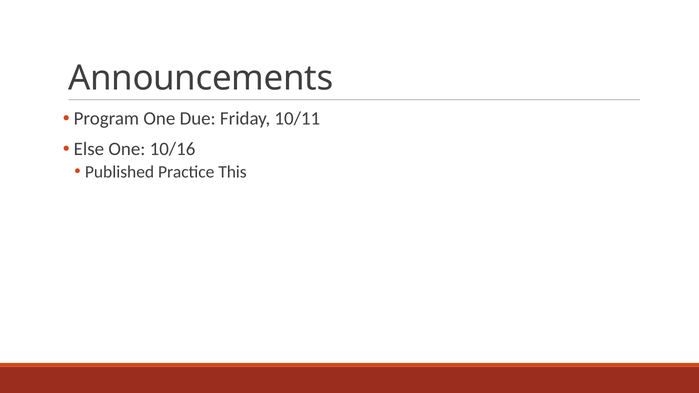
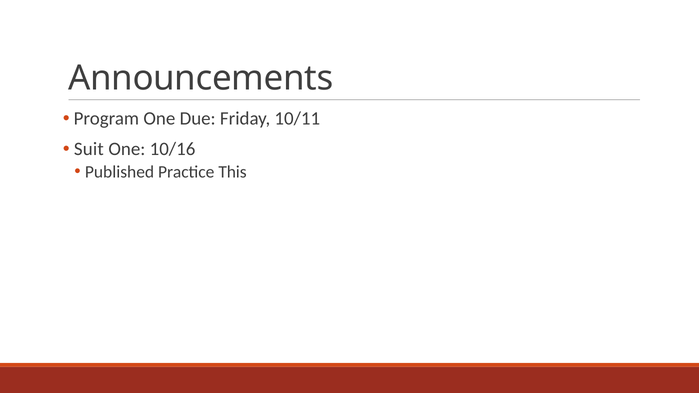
Else: Else -> Suit
